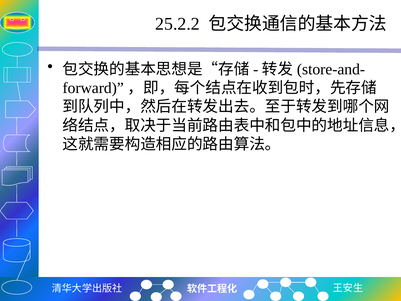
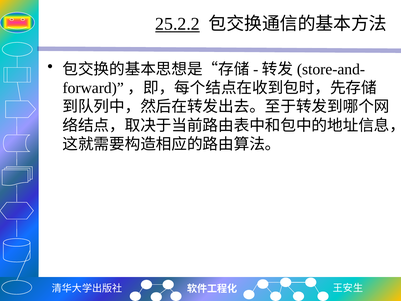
25.2.2 underline: none -> present
